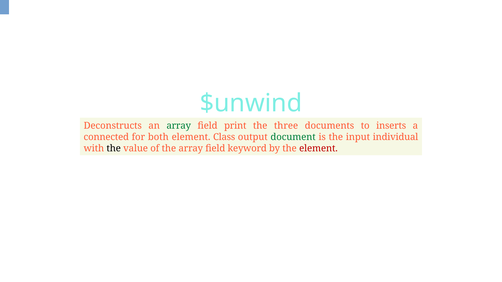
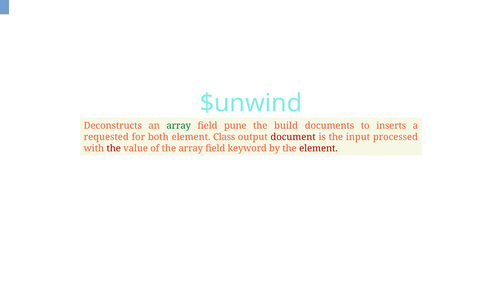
print: print -> pune
three: three -> build
connected: connected -> requested
document colour: green -> red
individual: individual -> processed
the at (114, 149) colour: black -> red
